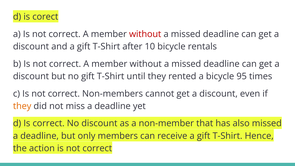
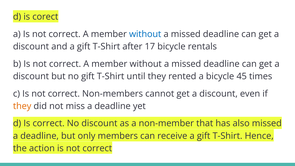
without at (145, 34) colour: red -> blue
10: 10 -> 17
95: 95 -> 45
